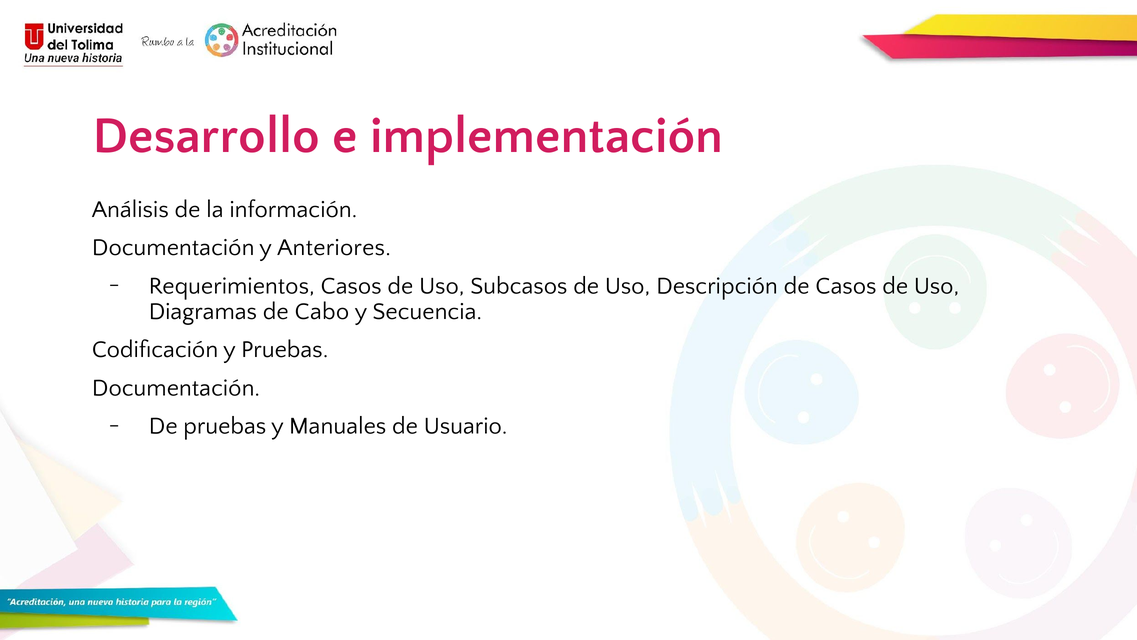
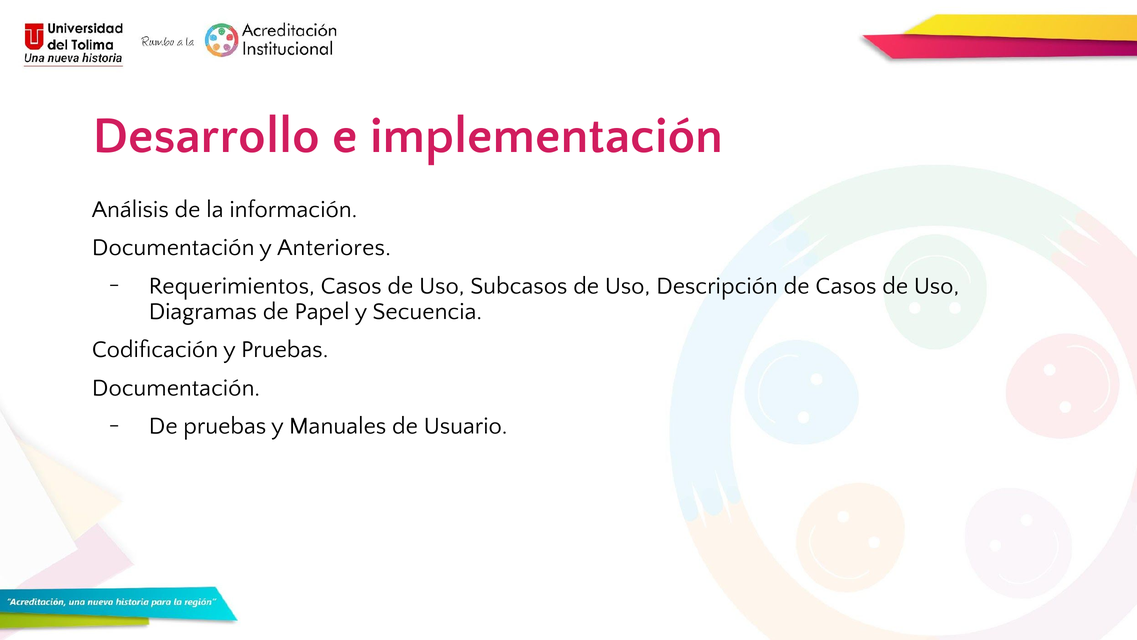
Cabo: Cabo -> Papel
